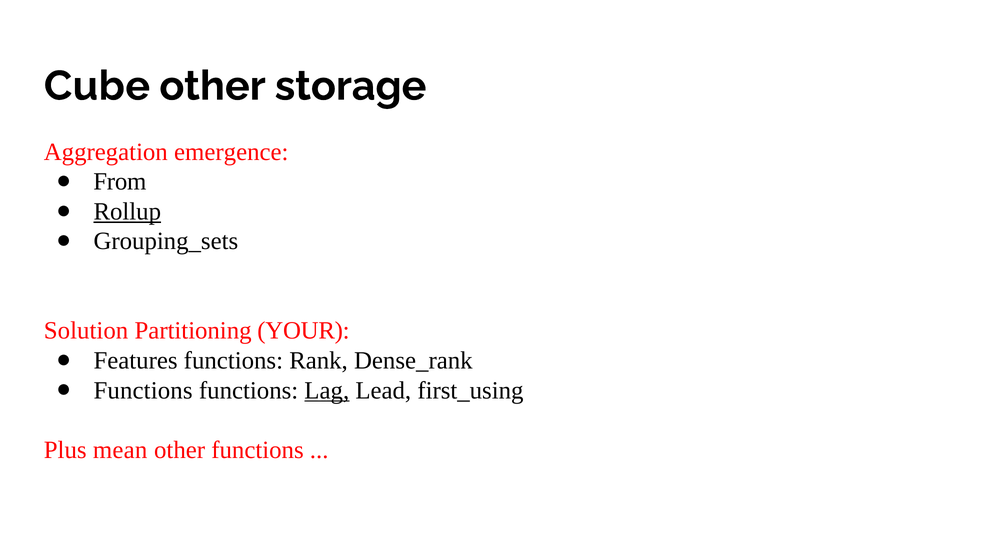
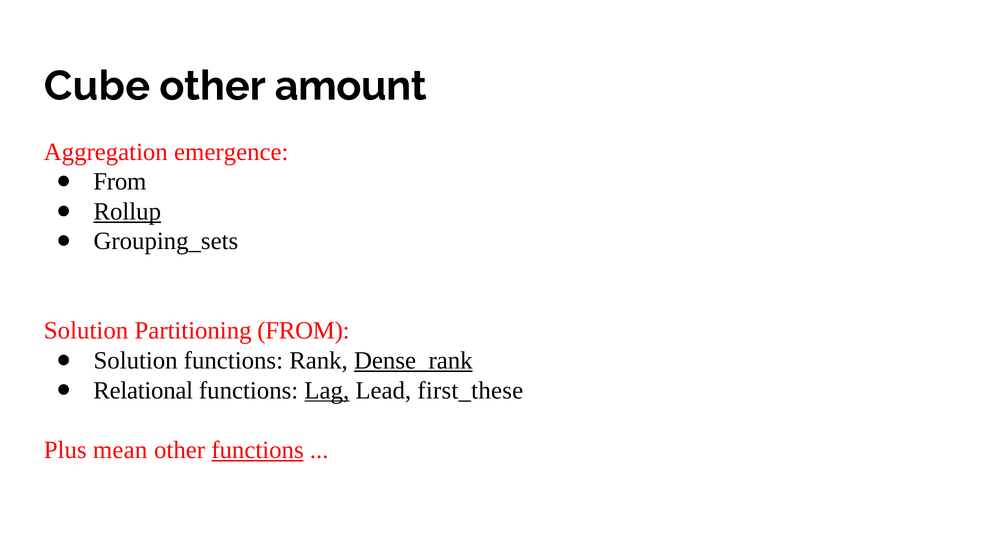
storage: storage -> amount
Partitioning YOUR: YOUR -> FROM
Features at (136, 361): Features -> Solution
Dense_rank underline: none -> present
Functions at (143, 390): Functions -> Relational
first_using: first_using -> first_these
functions at (257, 450) underline: none -> present
